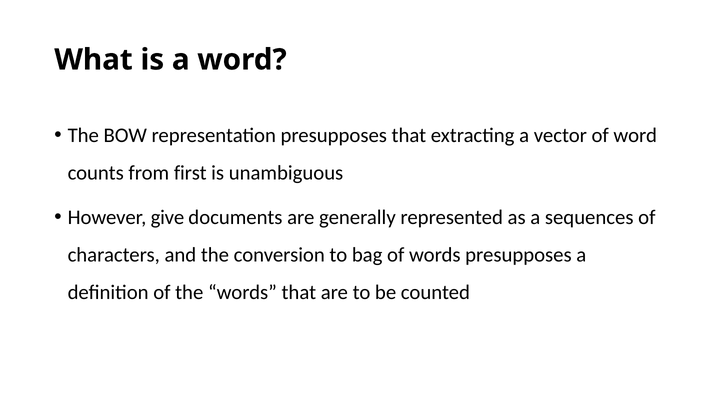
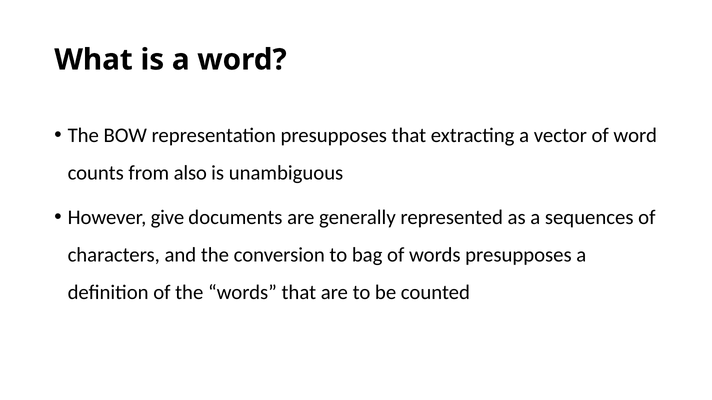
first: first -> also
